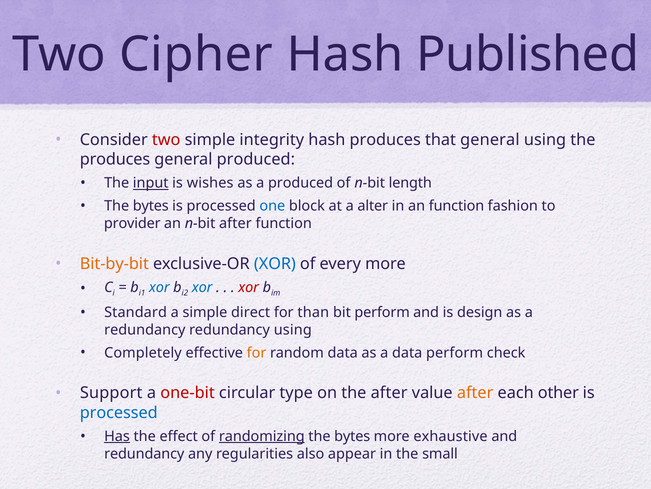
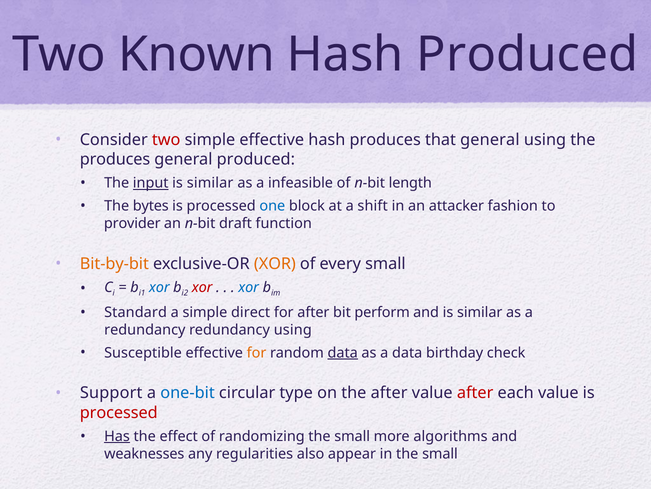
Cipher: Cipher -> Known
Hash Published: Published -> Produced
simple integrity: integrity -> effective
wishes at (210, 183): wishes -> similar
a produced: produced -> infeasible
alter: alter -> shift
an function: function -> attacker
n-bit after: after -> draft
XOR at (275, 263) colour: blue -> orange
every more: more -> small
xor at (202, 287) colour: blue -> red
xor at (249, 287) colour: red -> blue
for than: than -> after
and is design: design -> similar
Completely: Completely -> Susceptible
data at (343, 352) underline: none -> present
data perform: perform -> birthday
one-bit colour: red -> blue
after at (475, 392) colour: orange -> red
each other: other -> value
processed at (119, 412) colour: blue -> red
randomizing underline: present -> none
bytes at (352, 436): bytes -> small
exhaustive: exhaustive -> algorithms
redundancy at (144, 453): redundancy -> weaknesses
